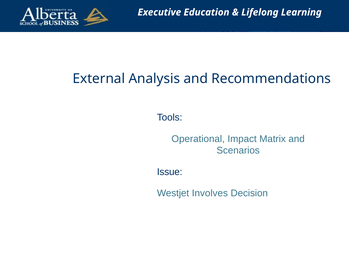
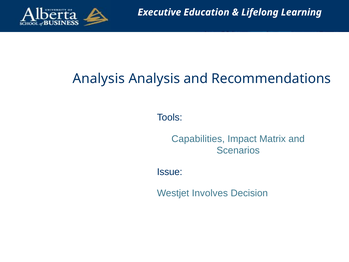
External at (99, 79): External -> Analysis
Operational: Operational -> Capabilities
